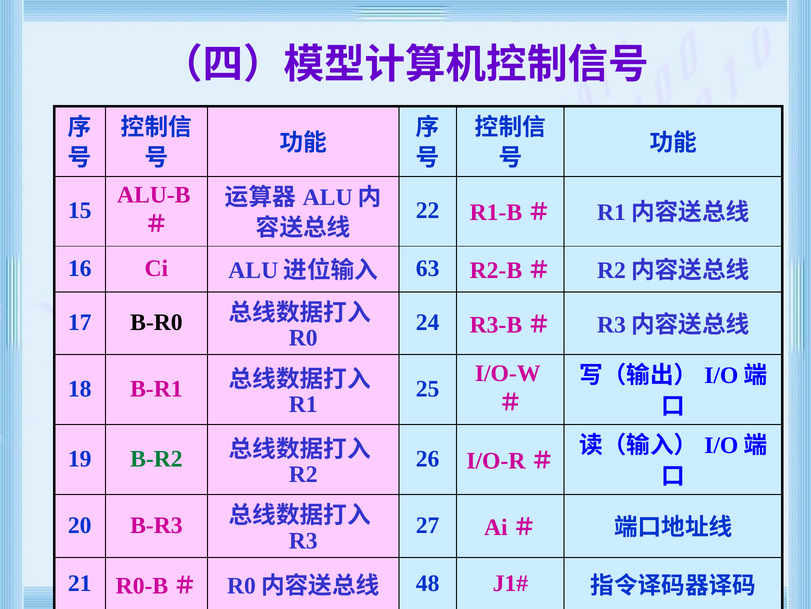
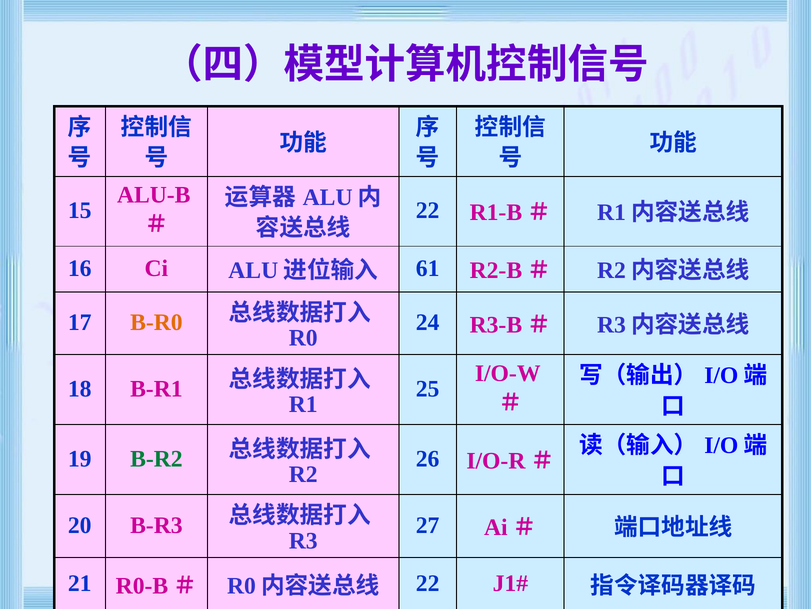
63: 63 -> 61
B-R0 colour: black -> orange
48 at (428, 583): 48 -> 22
